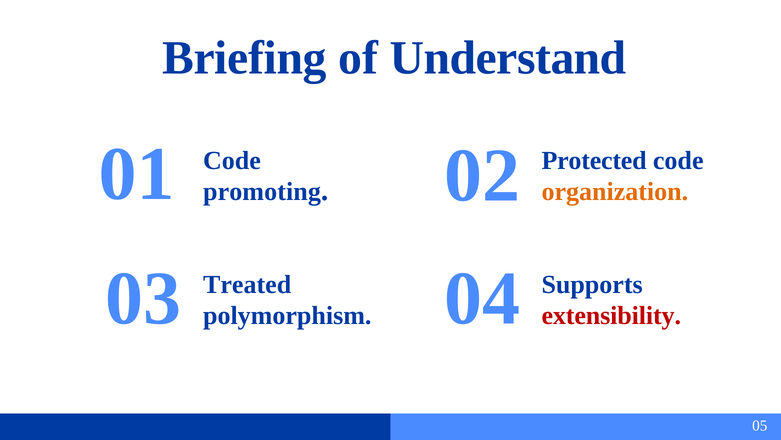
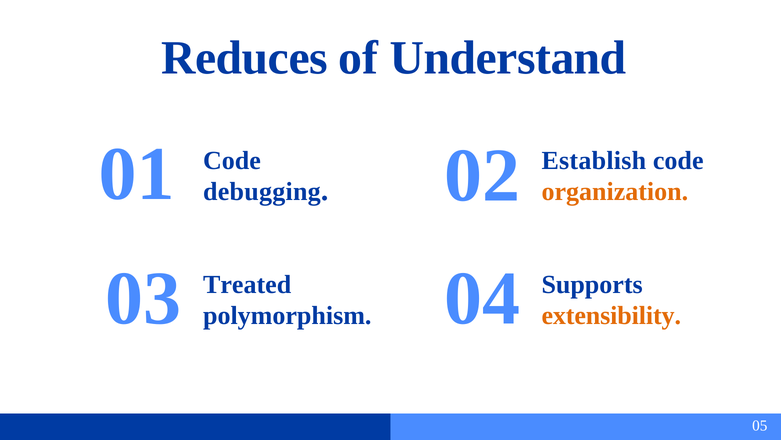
Briefing: Briefing -> Reduces
Protected: Protected -> Establish
promoting: promoting -> debugging
extensibility colour: red -> orange
